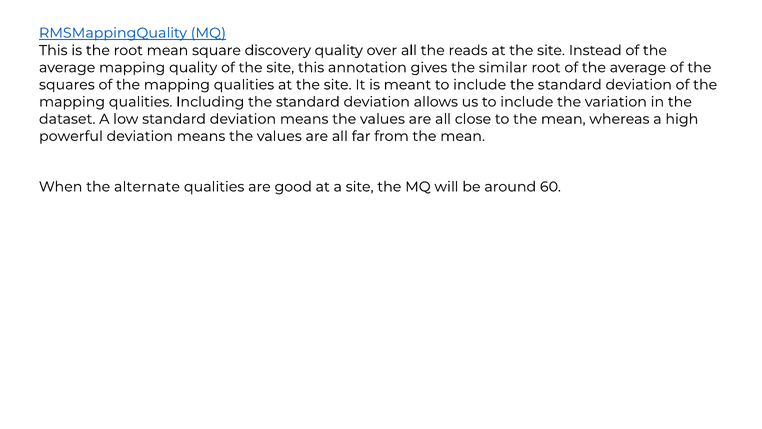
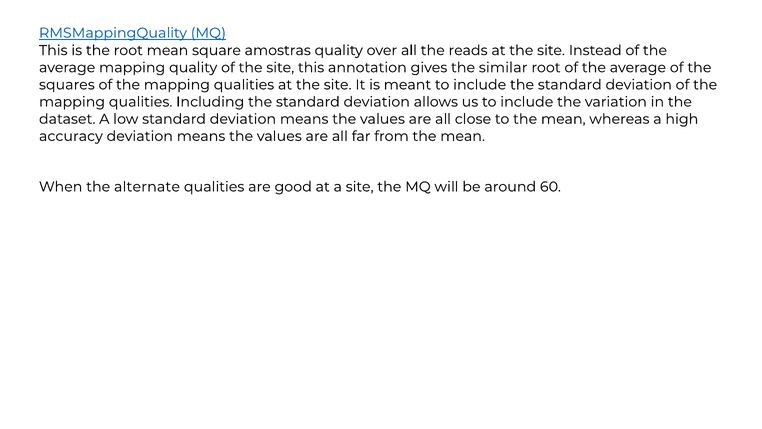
discovery: discovery -> amostras
powerful: powerful -> accuracy
